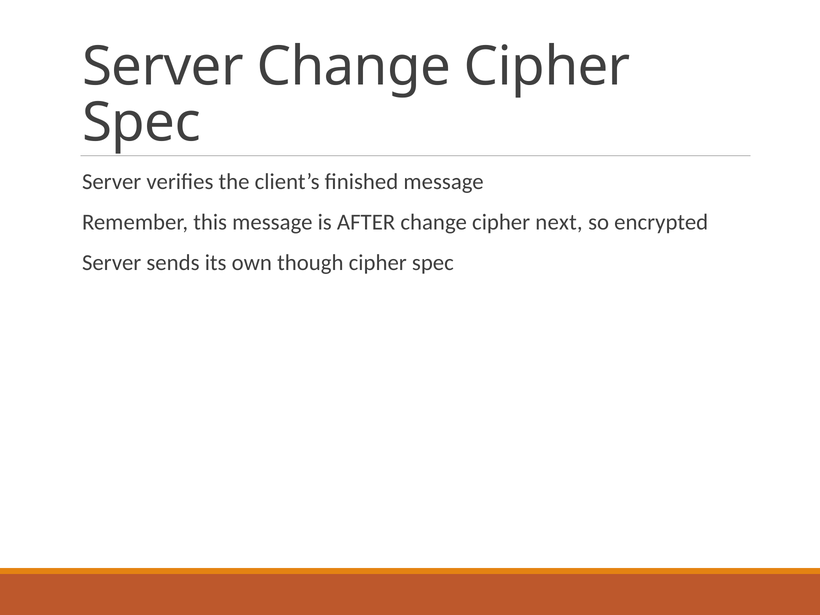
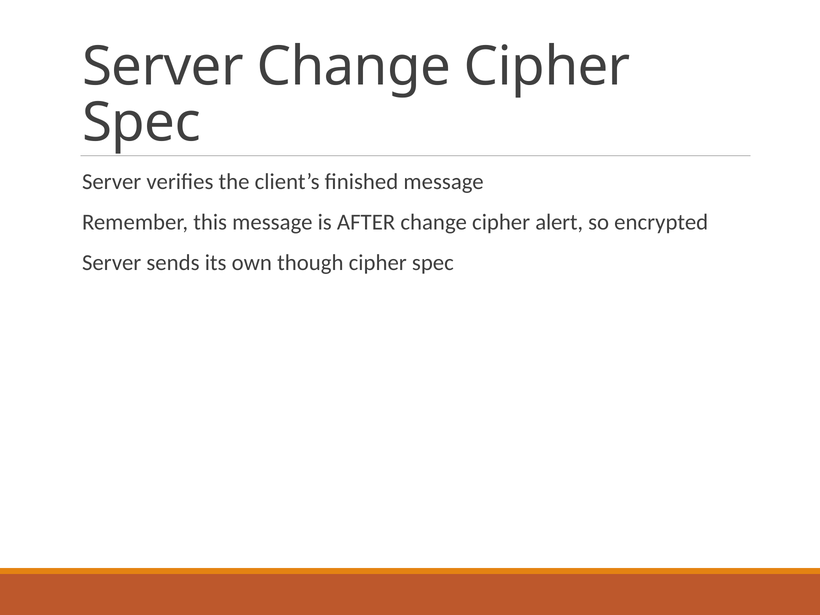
next: next -> alert
